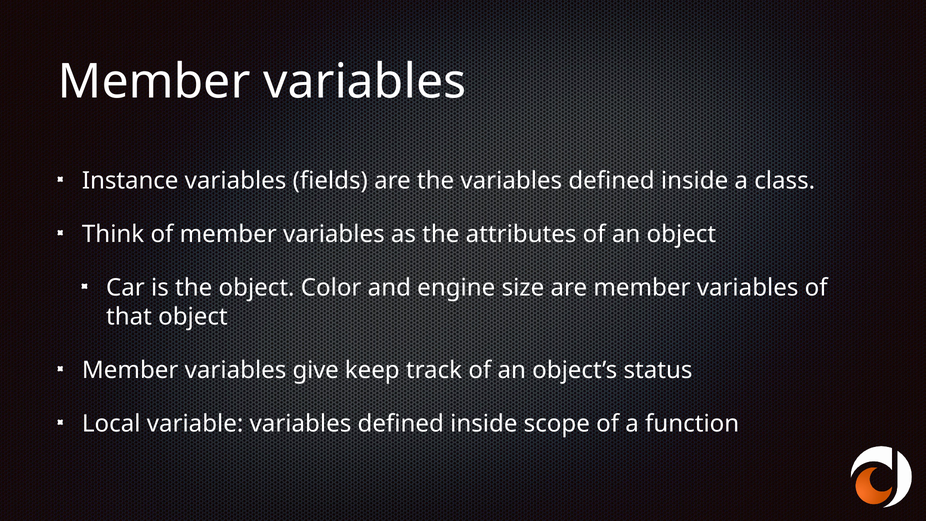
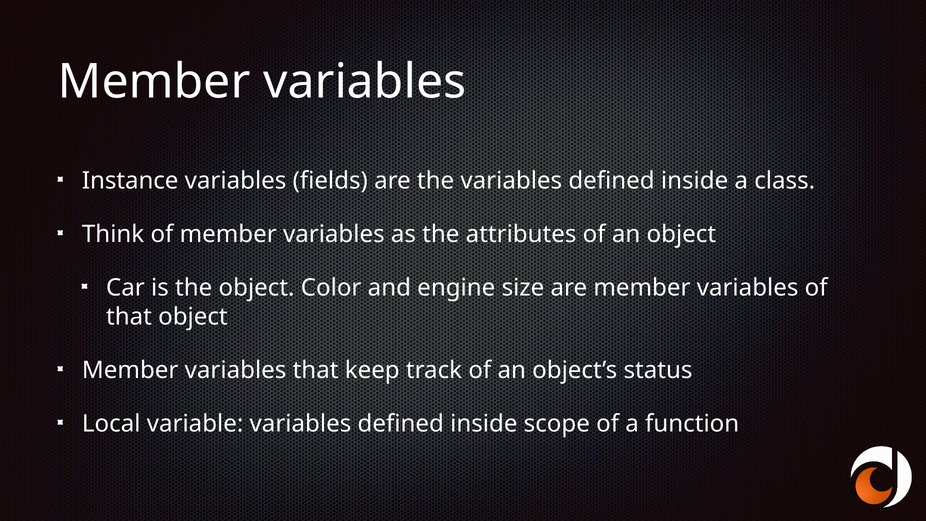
variables give: give -> that
